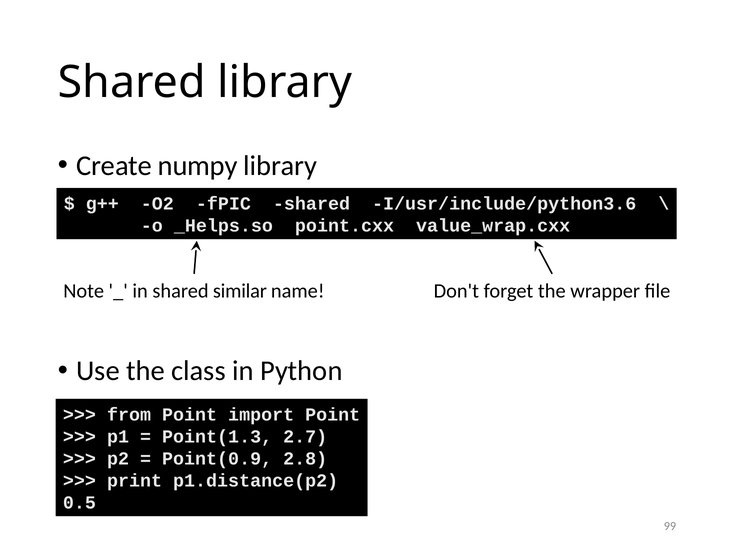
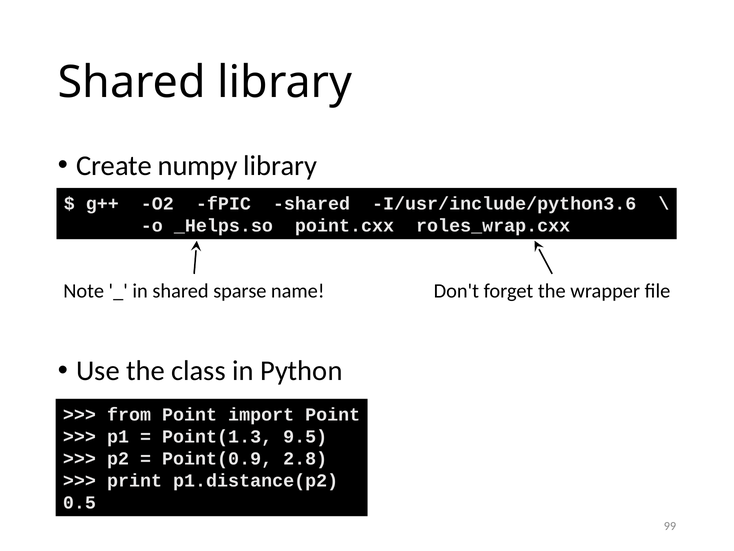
value_wrap.cxx: value_wrap.cxx -> roles_wrap.cxx
similar: similar -> sparse
2.7: 2.7 -> 9.5
